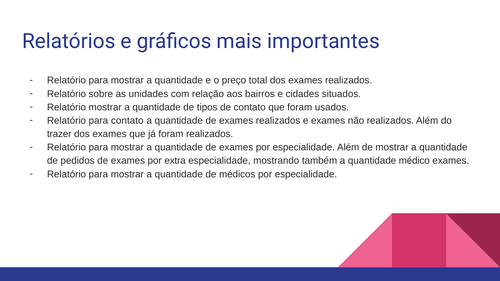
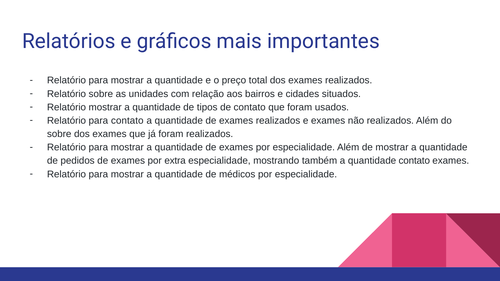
trazer at (59, 134): trazer -> sobre
quantidade médico: médico -> contato
